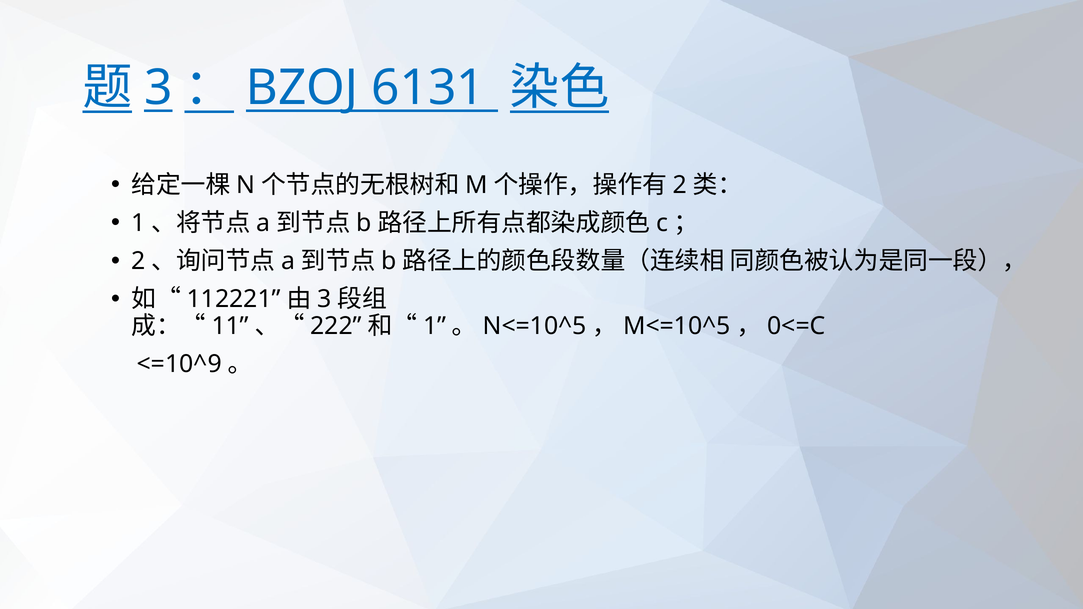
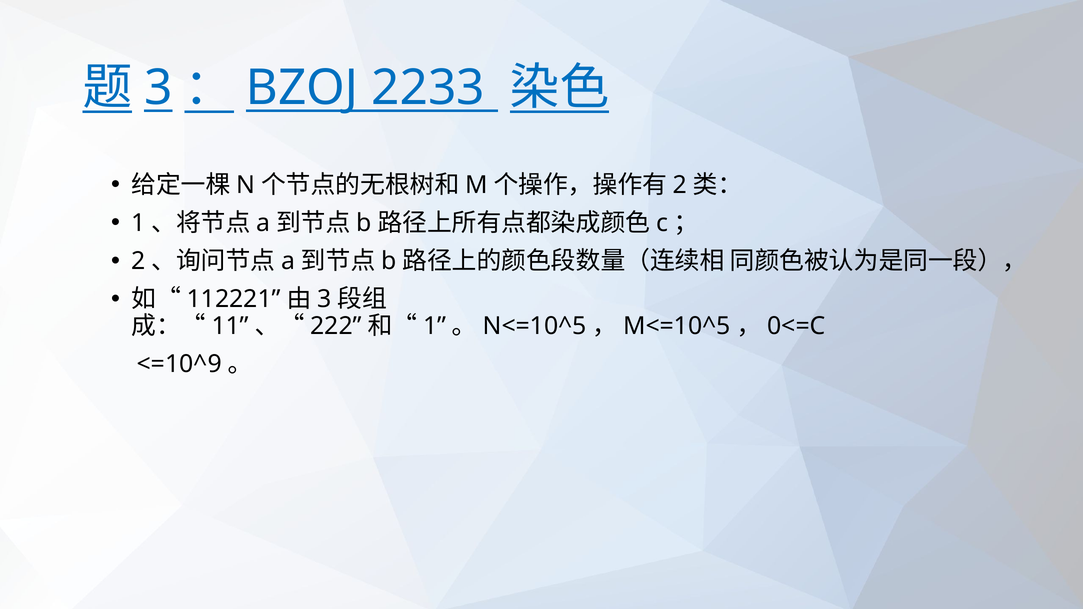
6131: 6131 -> 2233
